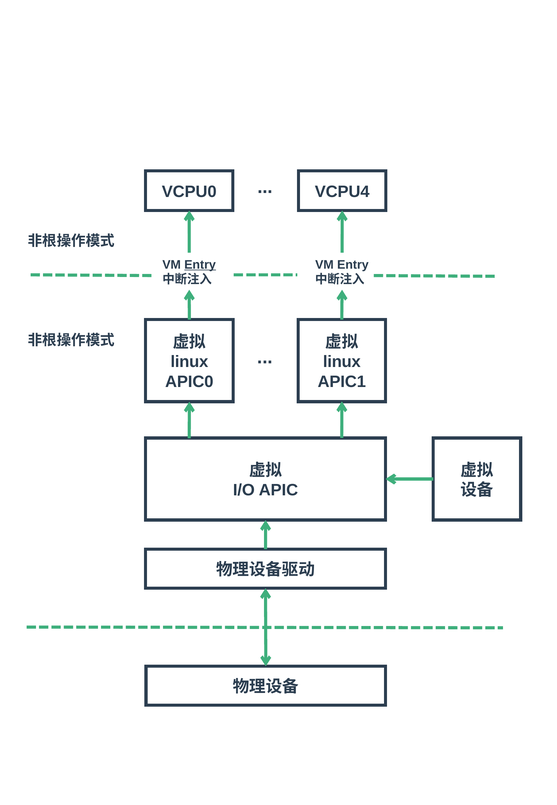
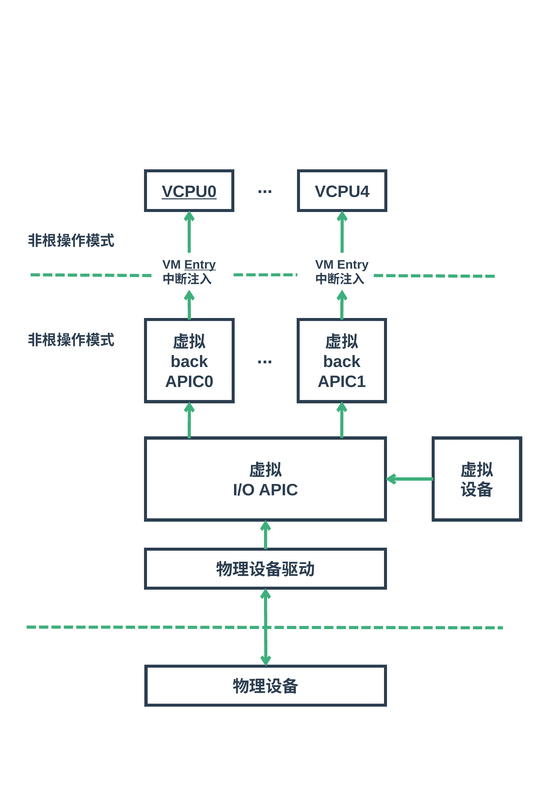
VCPU0 underline: none -> present
linux at (189, 361): linux -> back
linux at (342, 361): linux -> back
